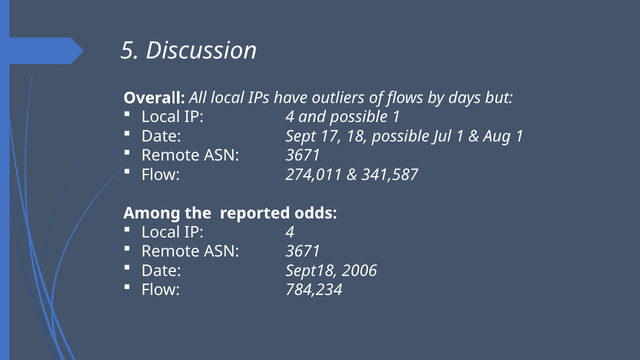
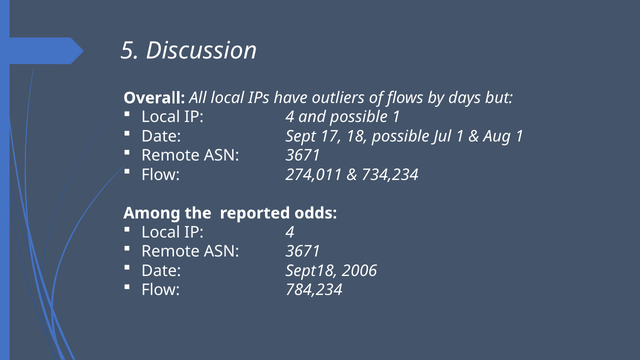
341,587: 341,587 -> 734,234
